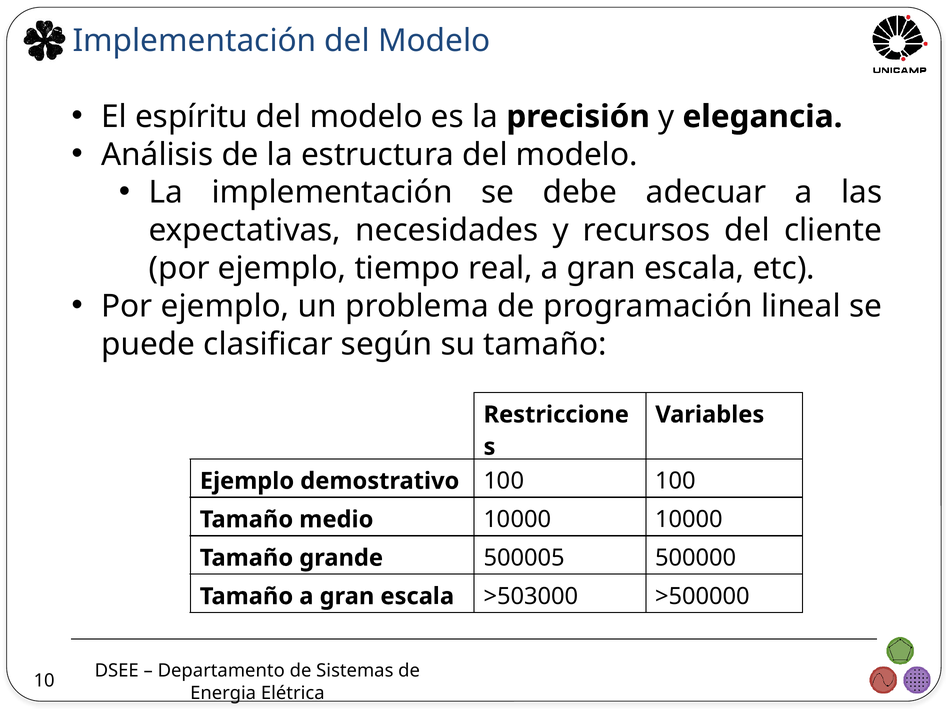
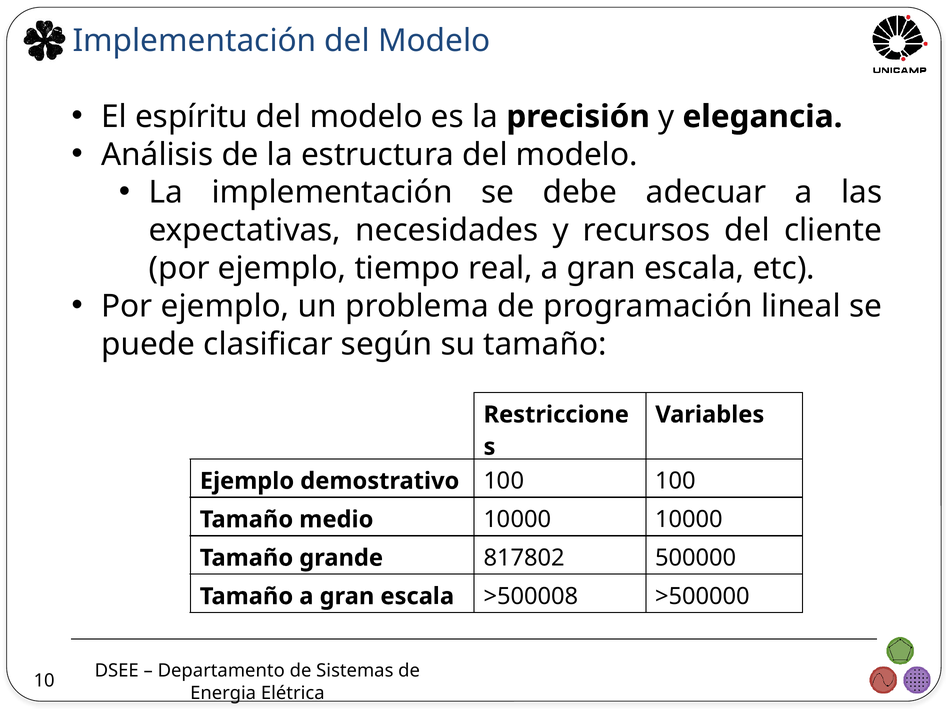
500005: 500005 -> 817802
>503000: >503000 -> >500008
